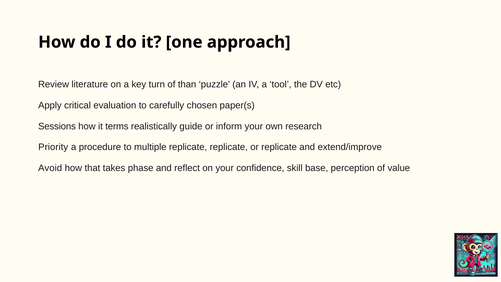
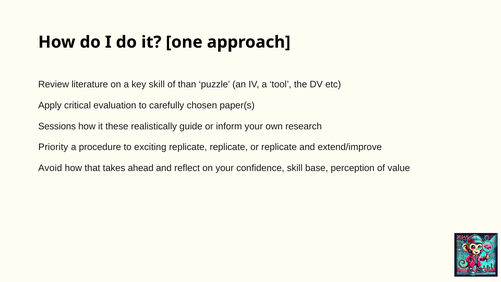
key turn: turn -> skill
terms: terms -> these
multiple: multiple -> exciting
phase: phase -> ahead
